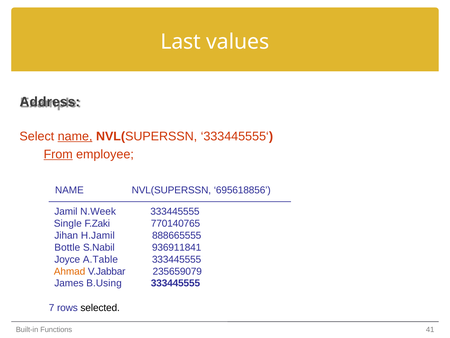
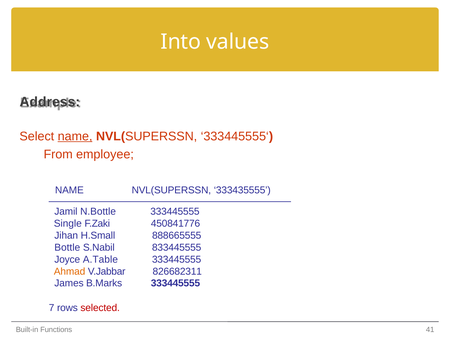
Last: Last -> Into
From underline: present -> none
695618856: 695618856 -> 333435555
N.Week: N.Week -> N.Bottle
770140765: 770140765 -> 450841776
H.Jamil: H.Jamil -> H.Small
936911841: 936911841 -> 833445555
235659079: 235659079 -> 826682311
B.Using: B.Using -> B.Marks
selected colour: black -> red
